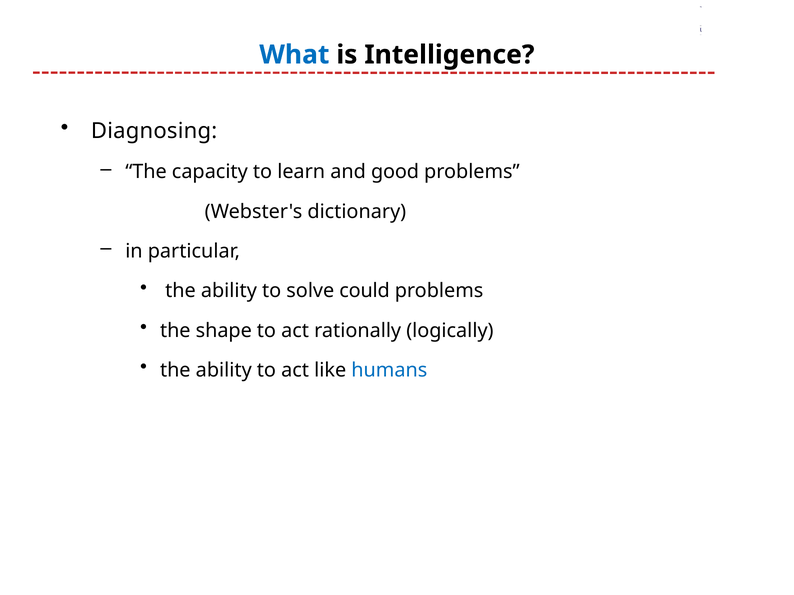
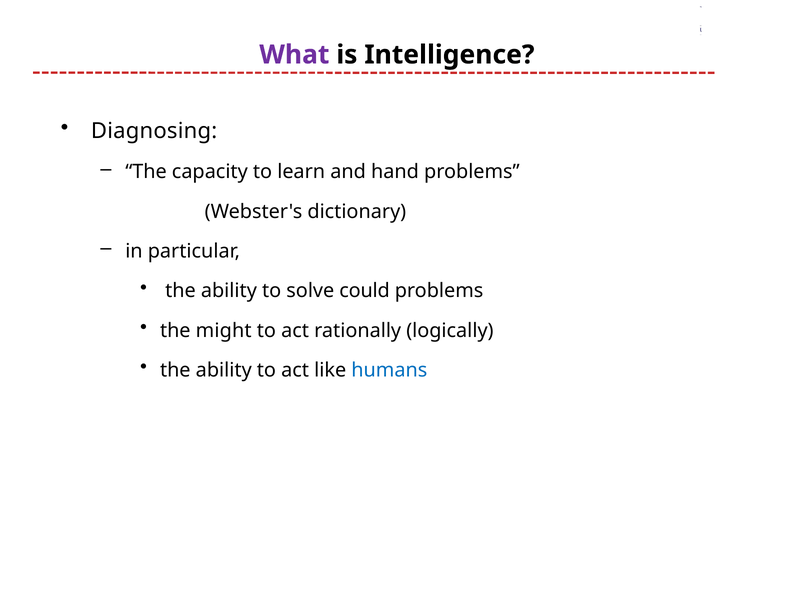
What colour: blue -> purple
good: good -> hand
shape: shape -> might
